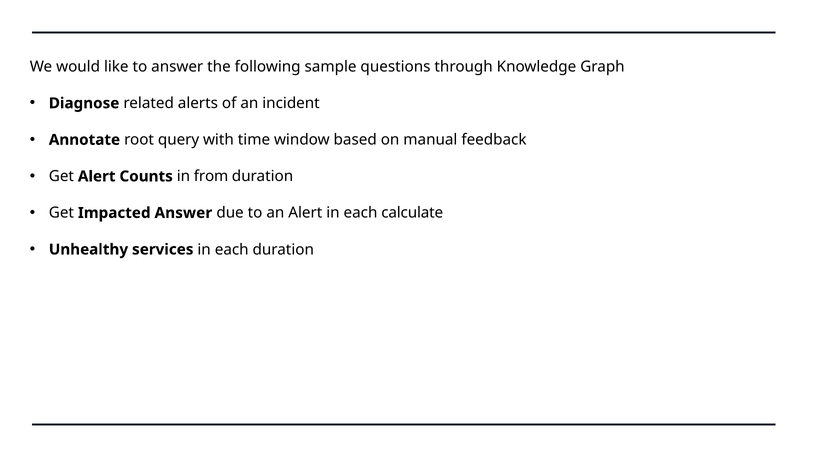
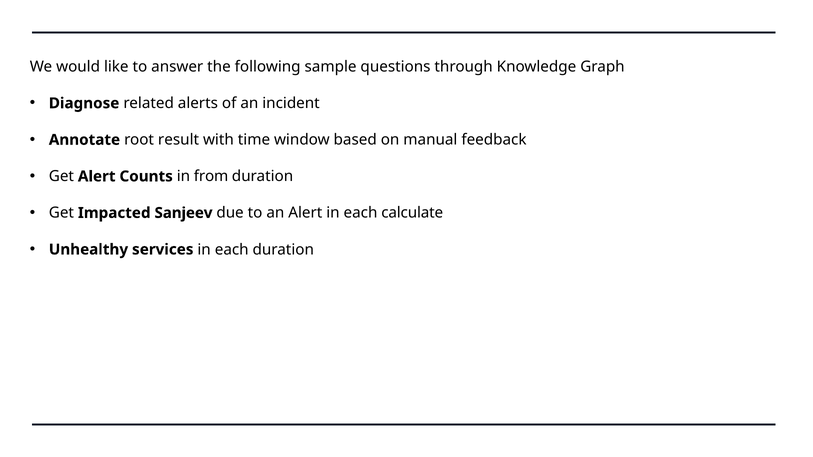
query: query -> result
Impacted Answer: Answer -> Sanjeev
